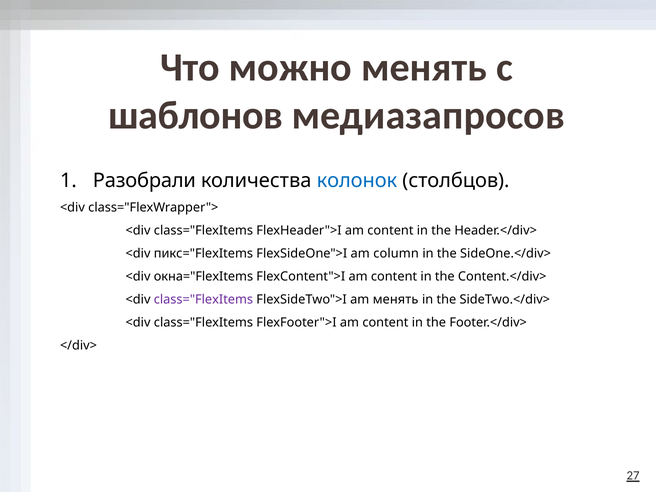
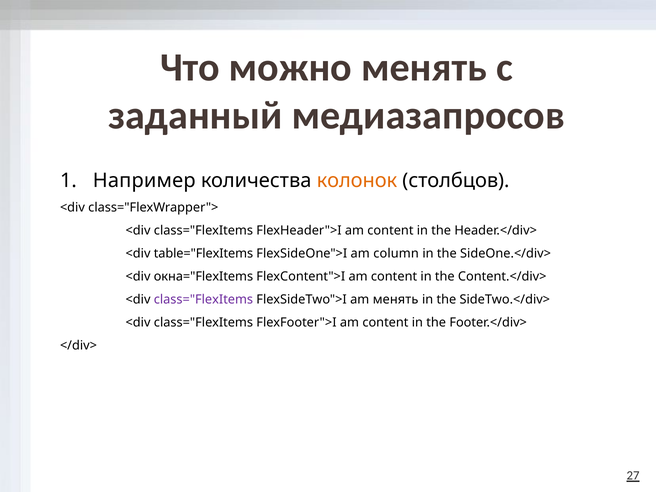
шаблонов: шаблонов -> заданный
Разобрали: Разобрали -> Например
колонок colour: blue -> orange
пикс="FlexItems: пикс="FlexItems -> table="FlexItems
